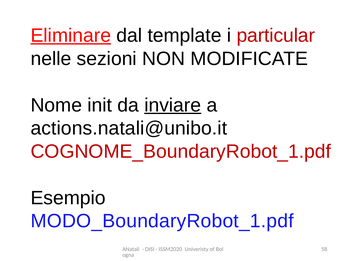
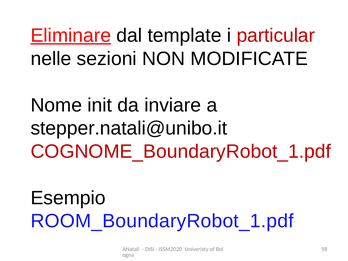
inviare underline: present -> none
actions.natali@unibo.it: actions.natali@unibo.it -> stepper.natali@unibo.it
MODO_BoundaryRobot_1.pdf: MODO_BoundaryRobot_1.pdf -> ROOM_BoundaryRobot_1.pdf
